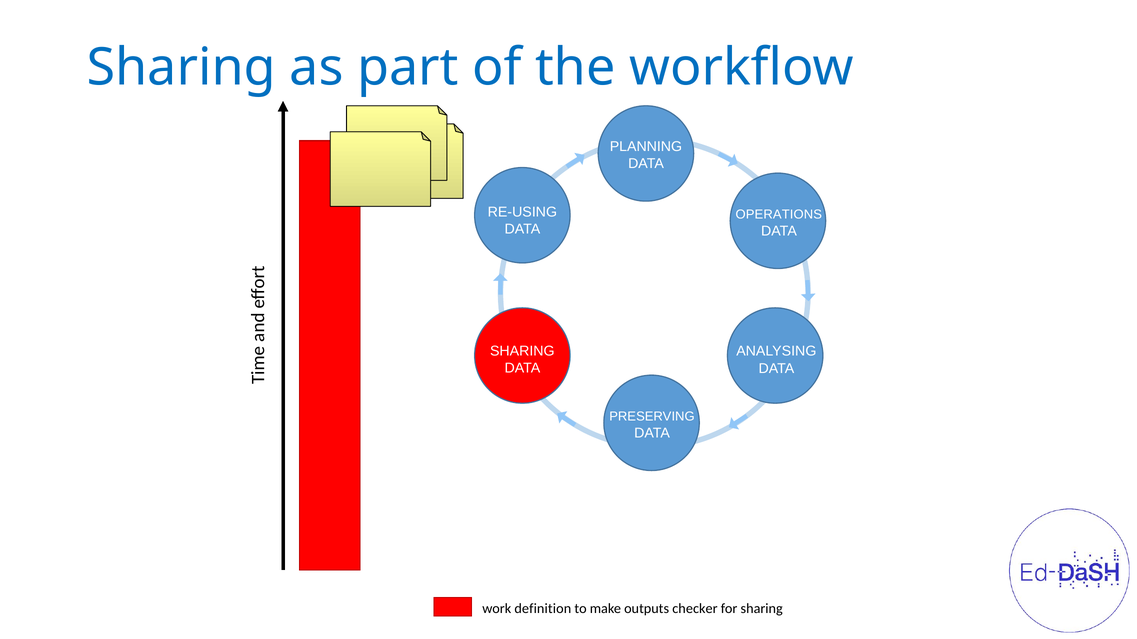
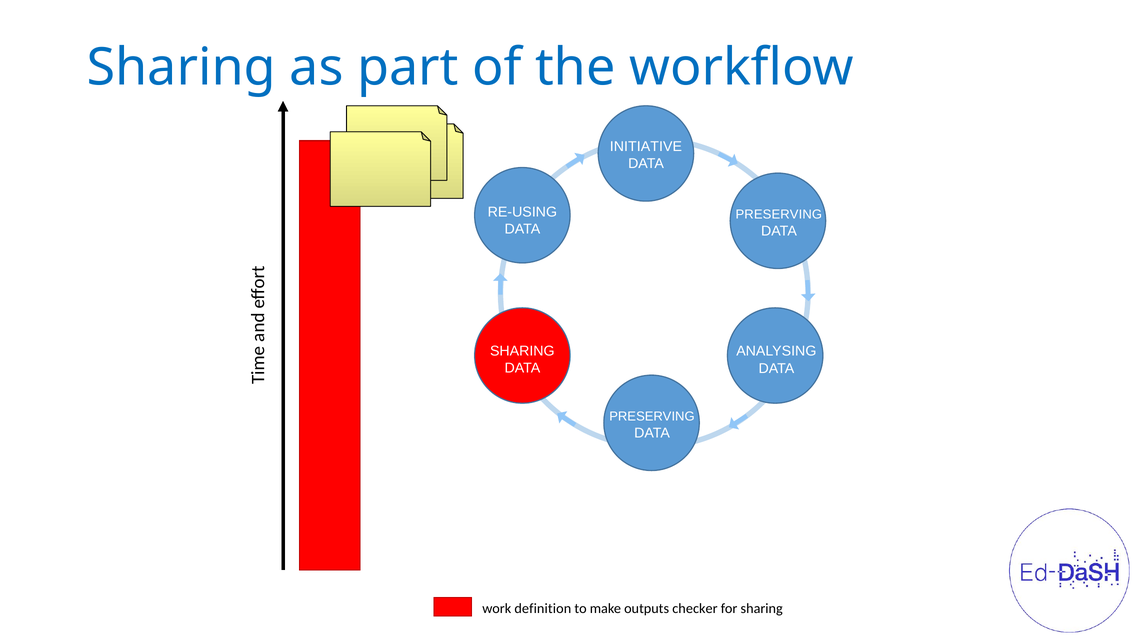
PLANNING: PLANNING -> INITIATIVE
OPERATIONS at (779, 215): OPERATIONS -> PRESERVING
